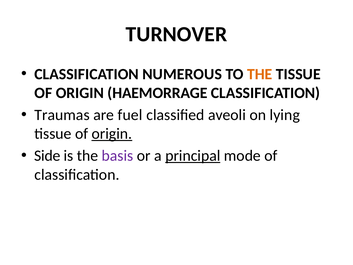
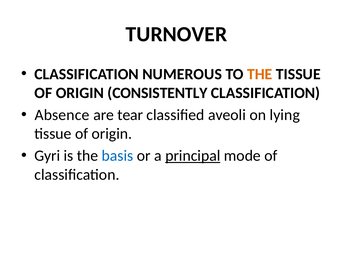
HAEMORRAGE: HAEMORRAGE -> CONSISTENTLY
Traumas: Traumas -> Absence
fuel: fuel -> tear
origin at (112, 134) underline: present -> none
Side: Side -> Gyri
basis colour: purple -> blue
